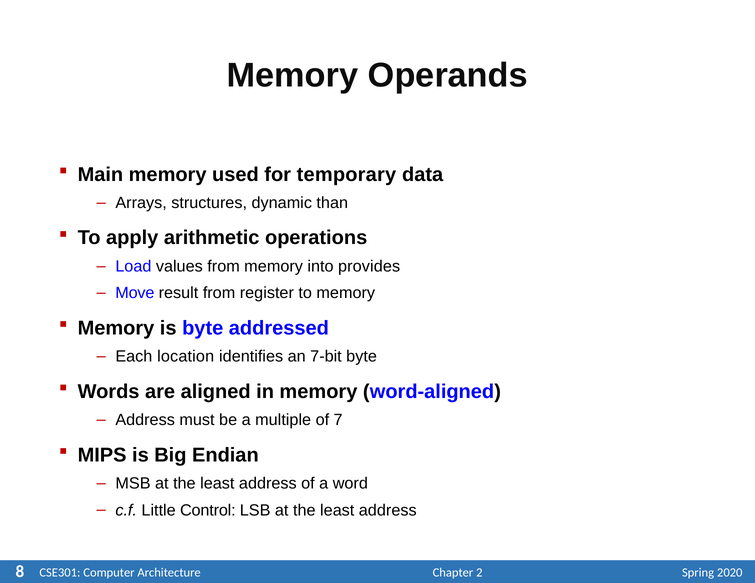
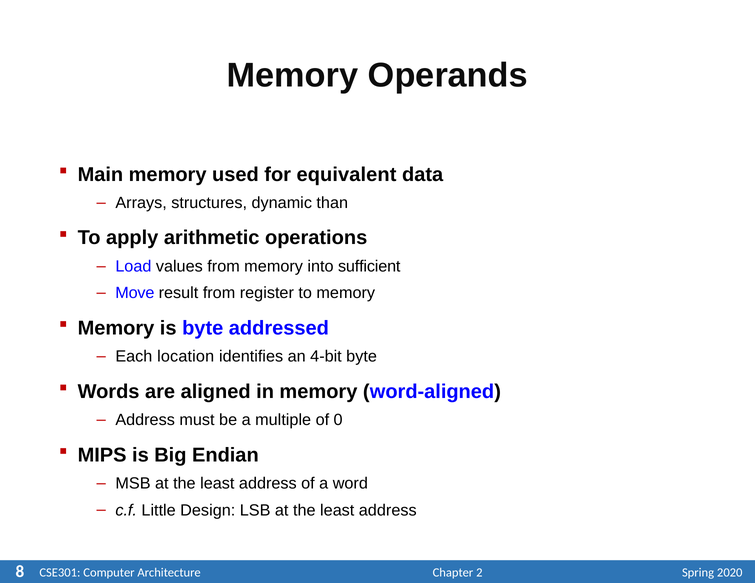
temporary: temporary -> equivalent
provides: provides -> sufficient
7-bit: 7-bit -> 4-bit
7: 7 -> 0
Control: Control -> Design
